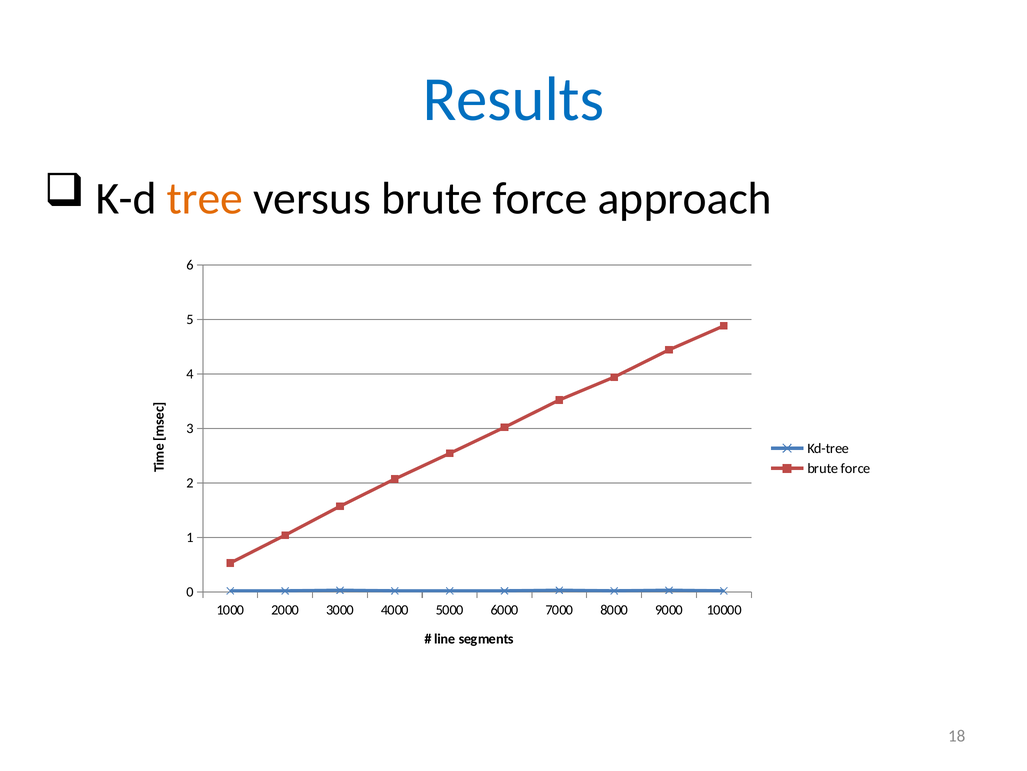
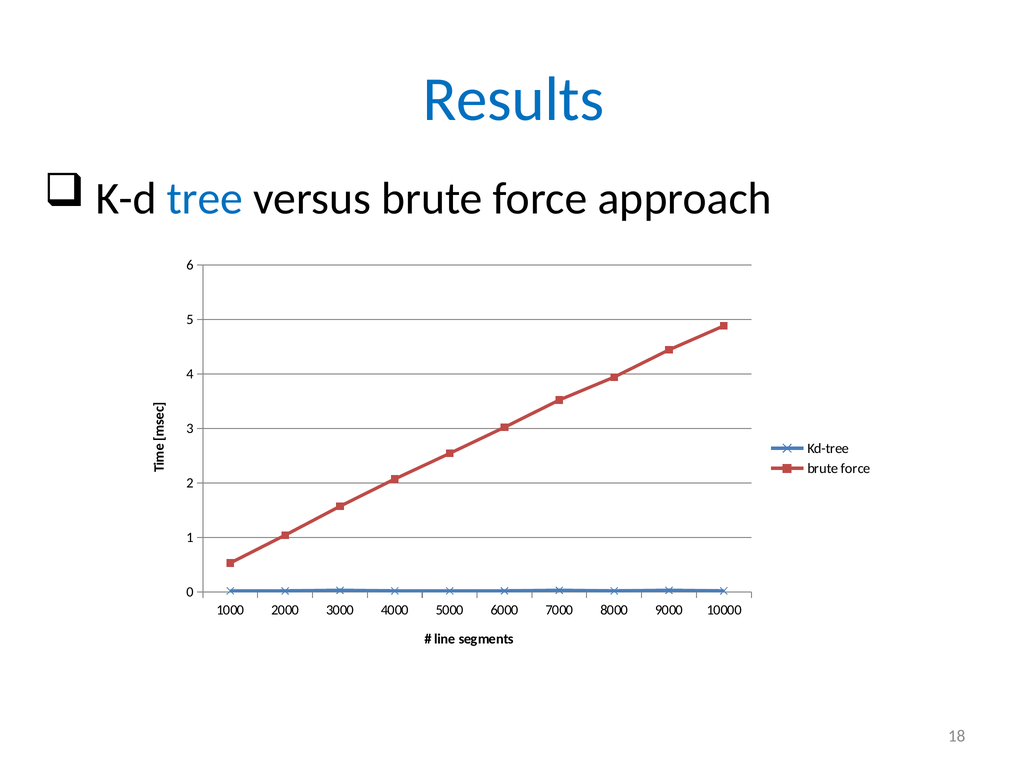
tree colour: orange -> blue
